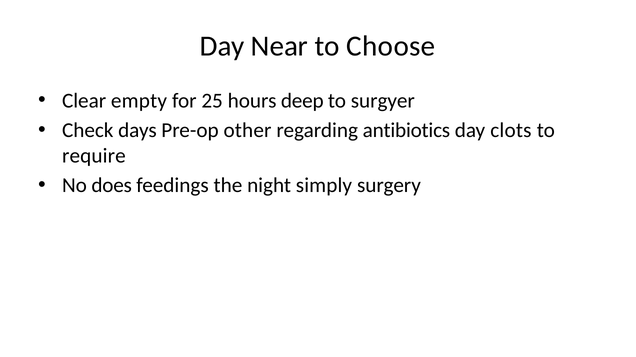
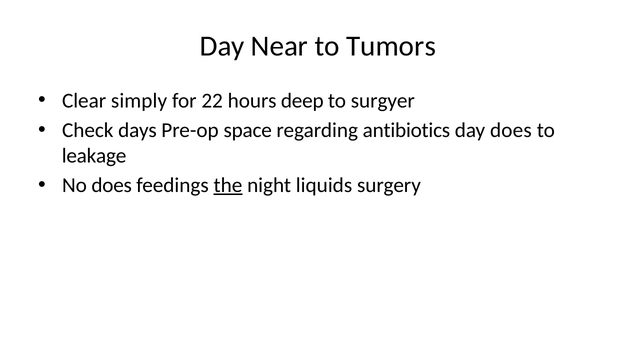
Choose: Choose -> Tumors
empty: empty -> simply
25: 25 -> 22
other: other -> space
day clots: clots -> does
require: require -> leakage
the underline: none -> present
simply: simply -> liquids
